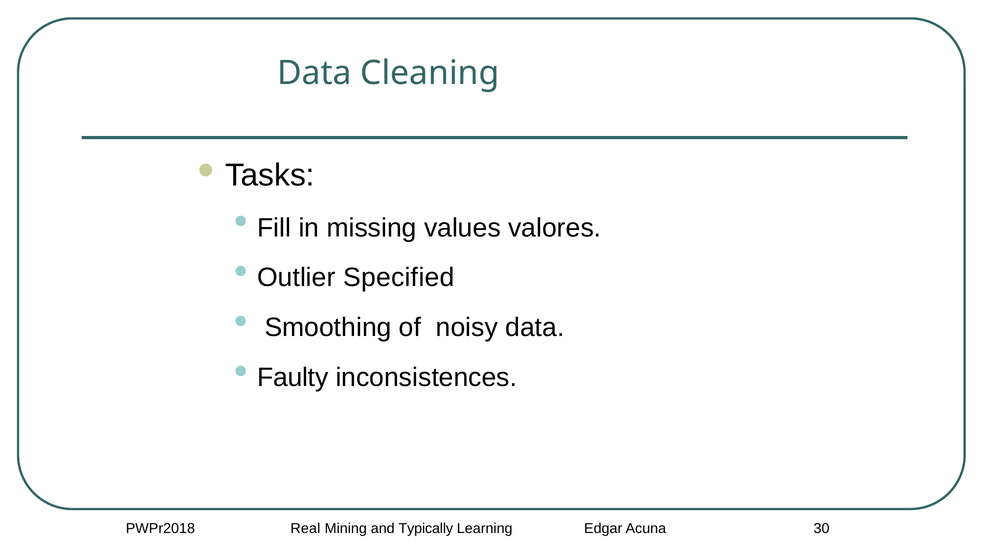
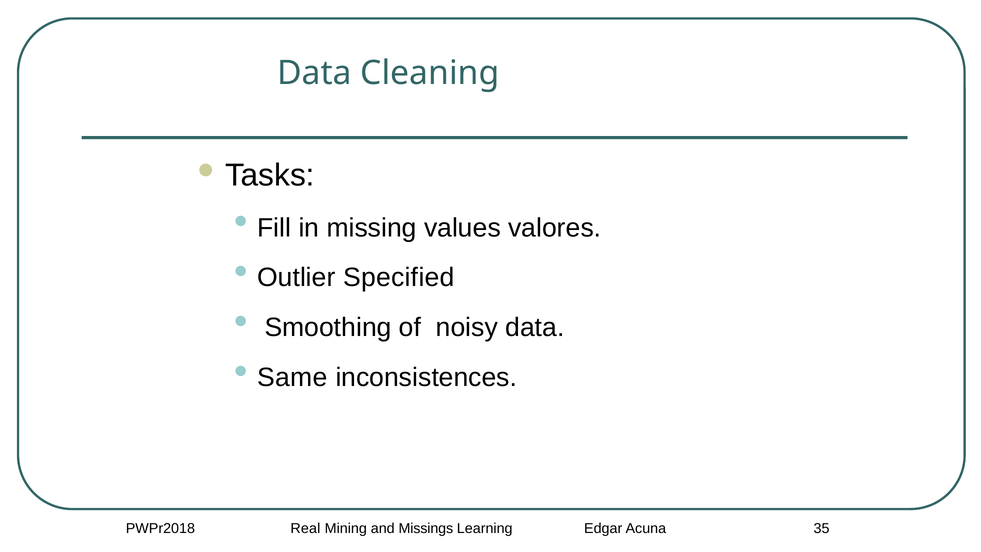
Faulty: Faulty -> Same
Typically: Typically -> Missings
30: 30 -> 35
